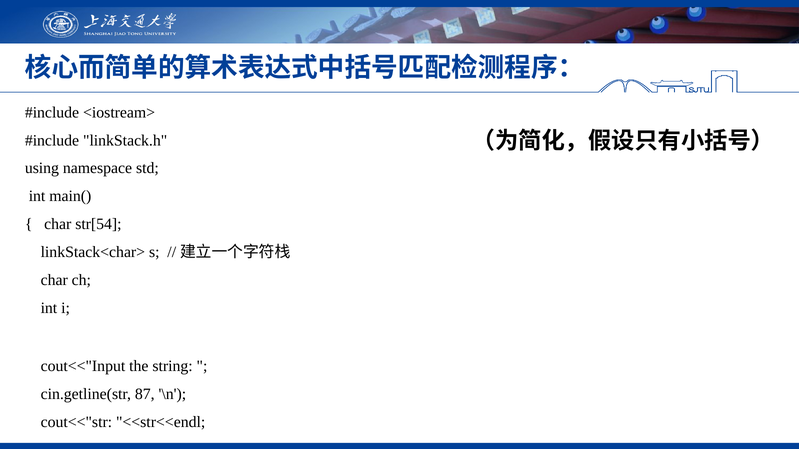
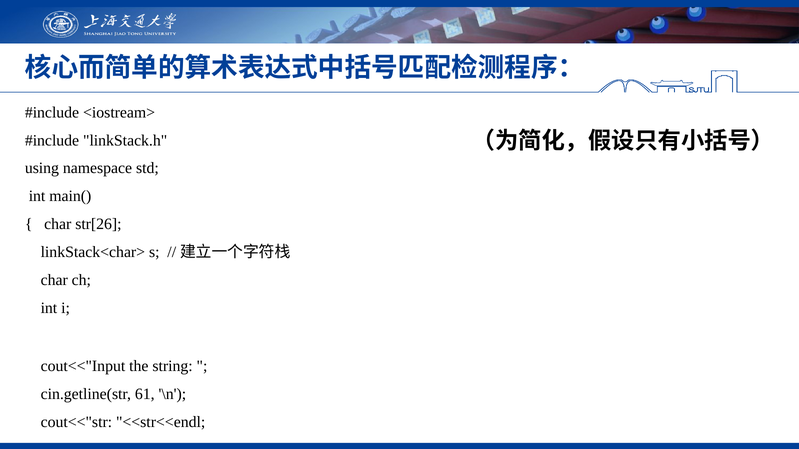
str[54: str[54 -> str[26
87: 87 -> 61
